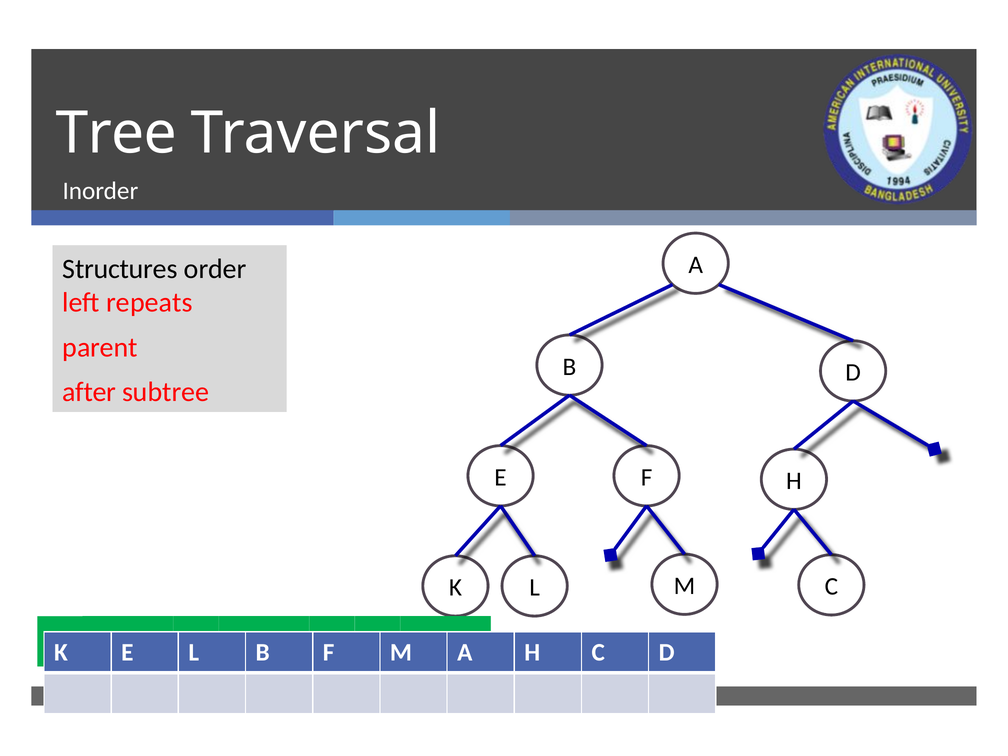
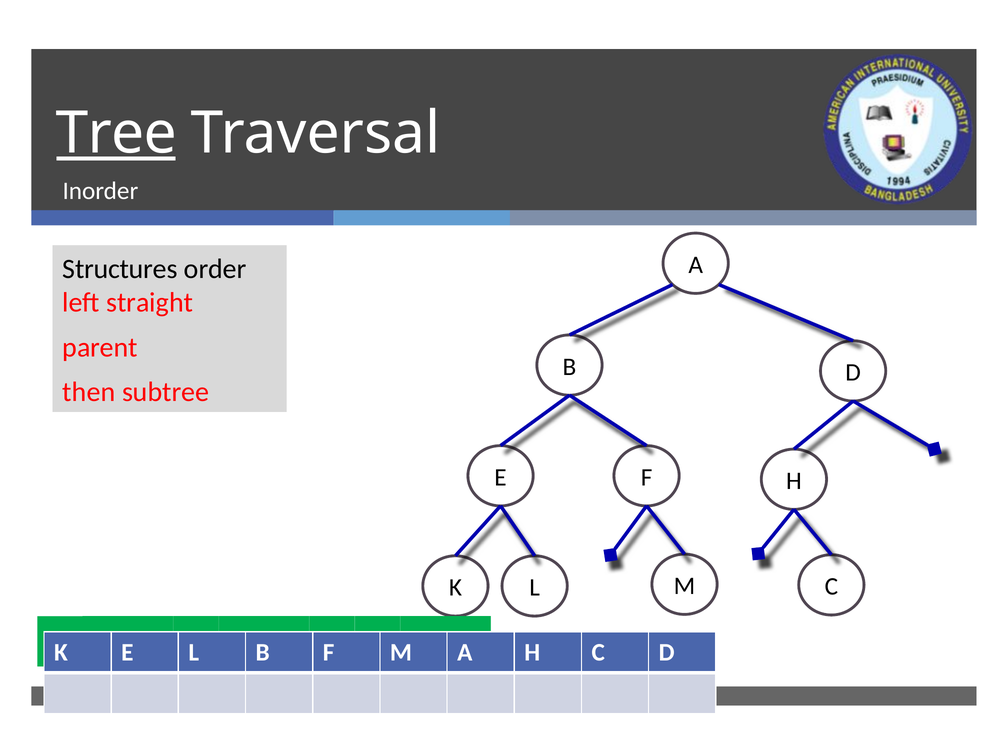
Tree underline: none -> present
repeats: repeats -> straight
after: after -> then
